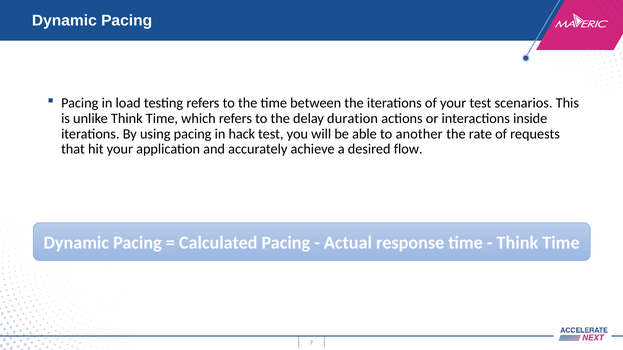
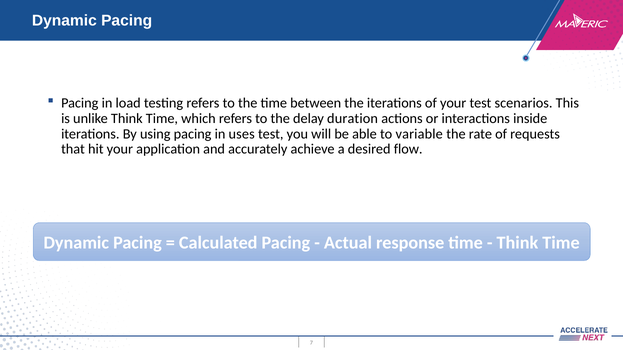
hack: hack -> uses
another: another -> variable
